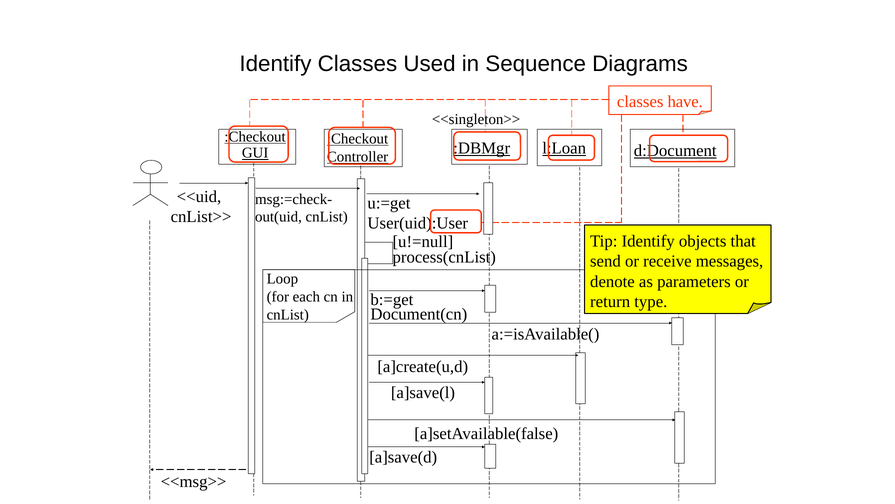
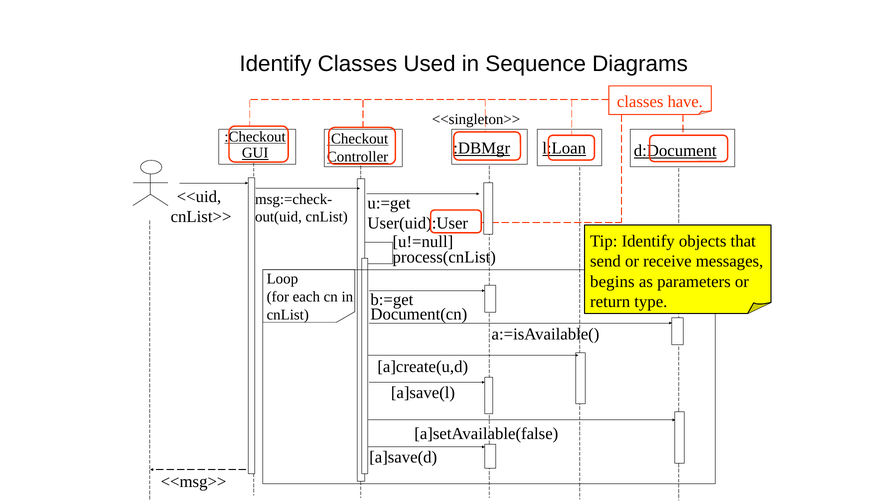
denote: denote -> begins
